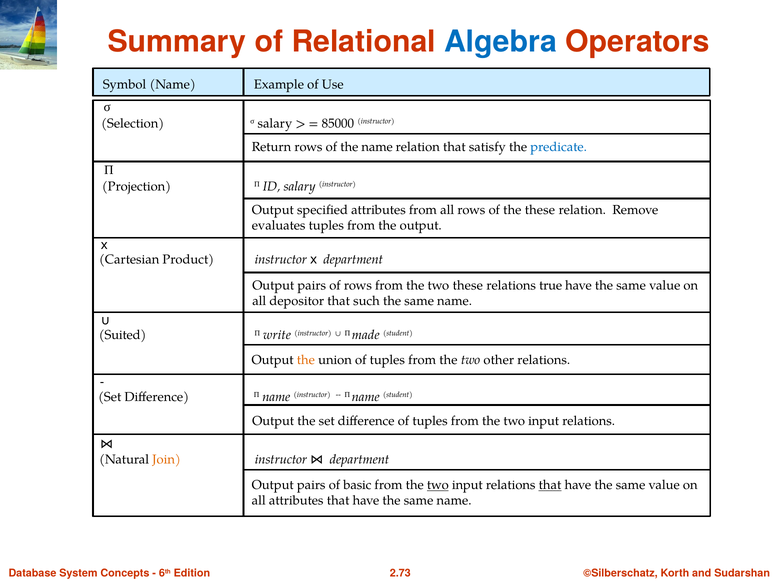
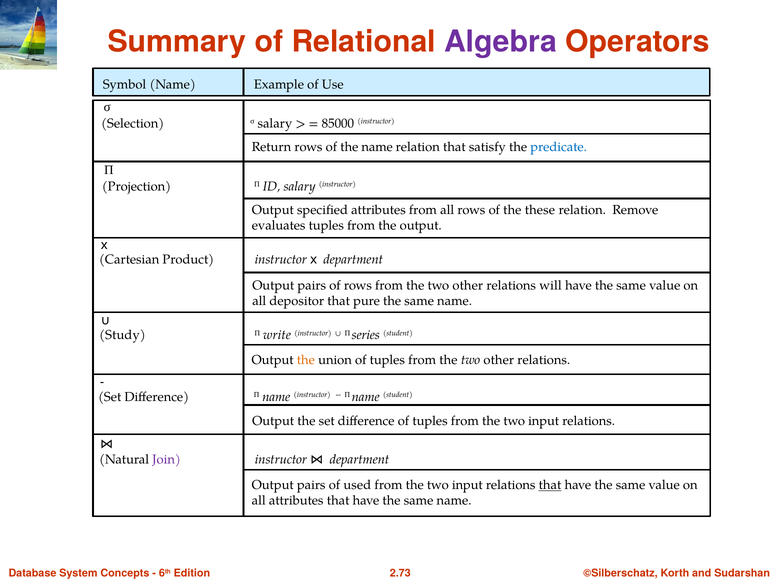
Algebra colour: blue -> purple
these at (468, 286): these -> other
true: true -> will
such: such -> pure
Suited: Suited -> Study
made: made -> series
Join colour: orange -> purple
basic: basic -> used
two at (438, 485) underline: present -> none
